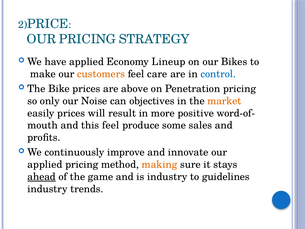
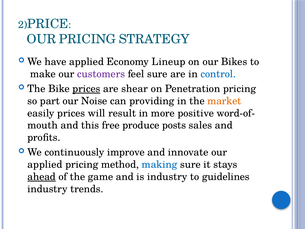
customers colour: orange -> purple
feel care: care -> sure
prices at (86, 89) underline: none -> present
above: above -> shear
only: only -> part
objectives: objectives -> providing
this feel: feel -> free
some: some -> posts
making colour: orange -> blue
